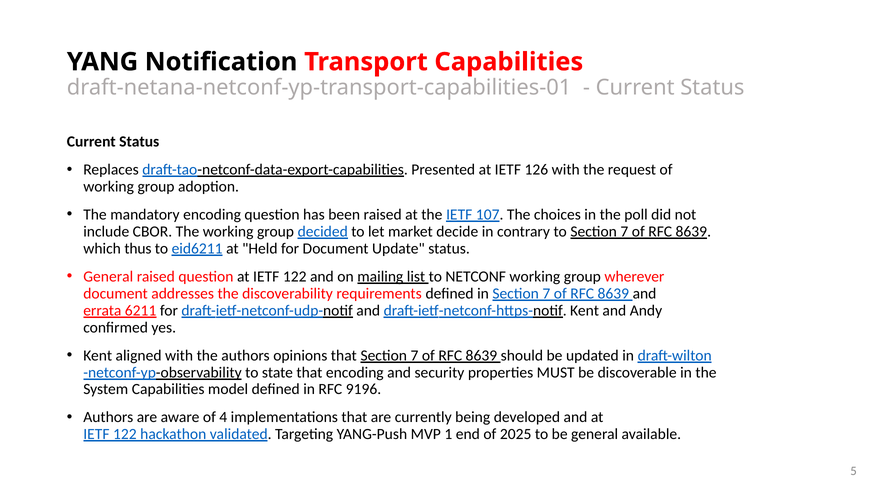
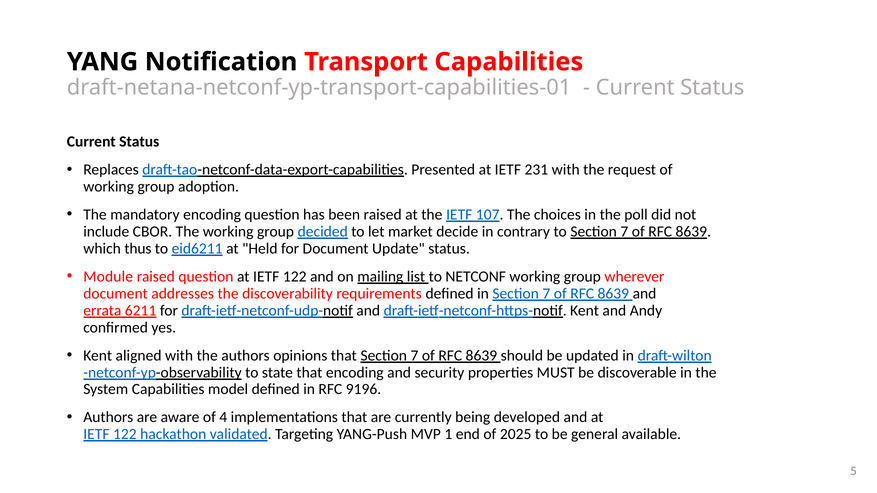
126: 126 -> 231
General at (108, 277): General -> Module
